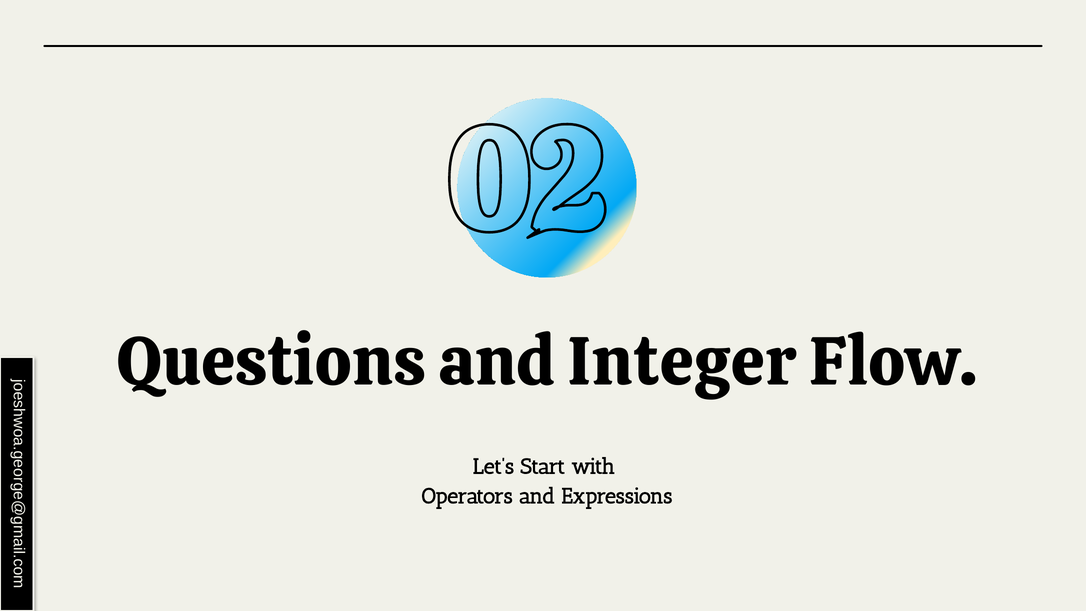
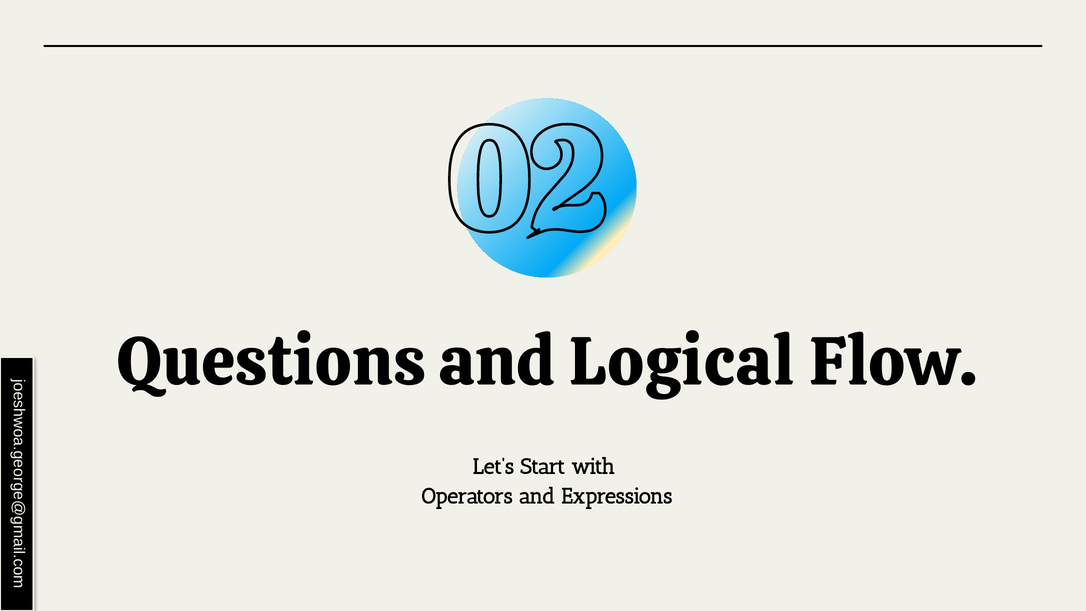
Integer: Integer -> Logical
